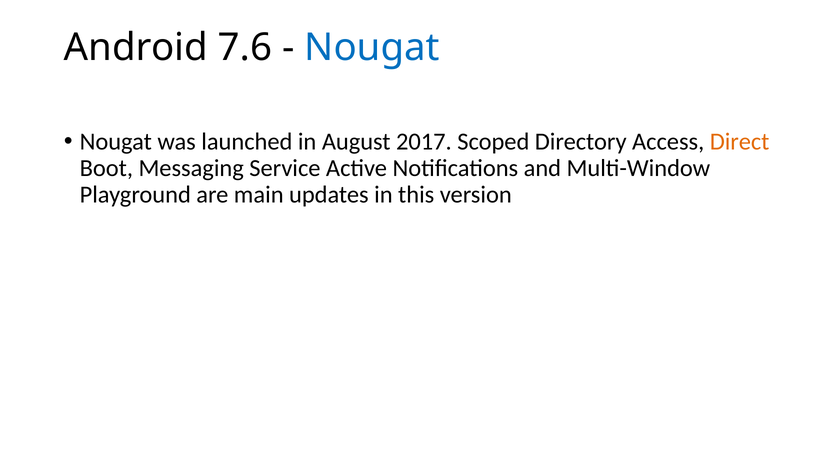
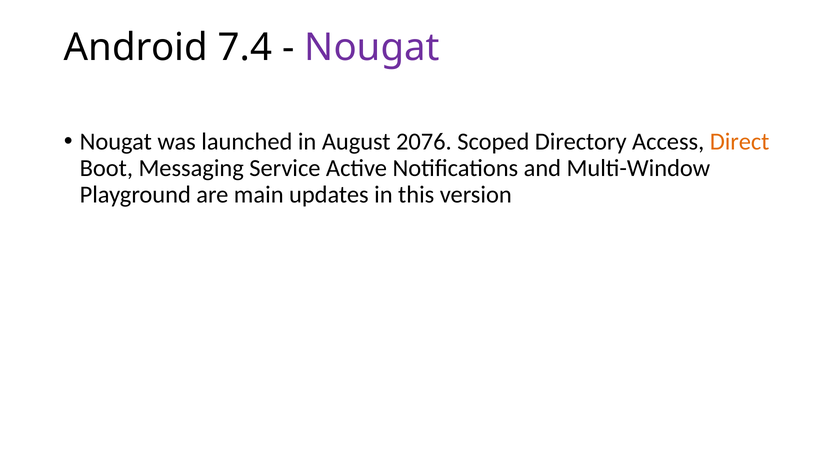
7.6: 7.6 -> 7.4
Nougat at (372, 47) colour: blue -> purple
2017: 2017 -> 2076
